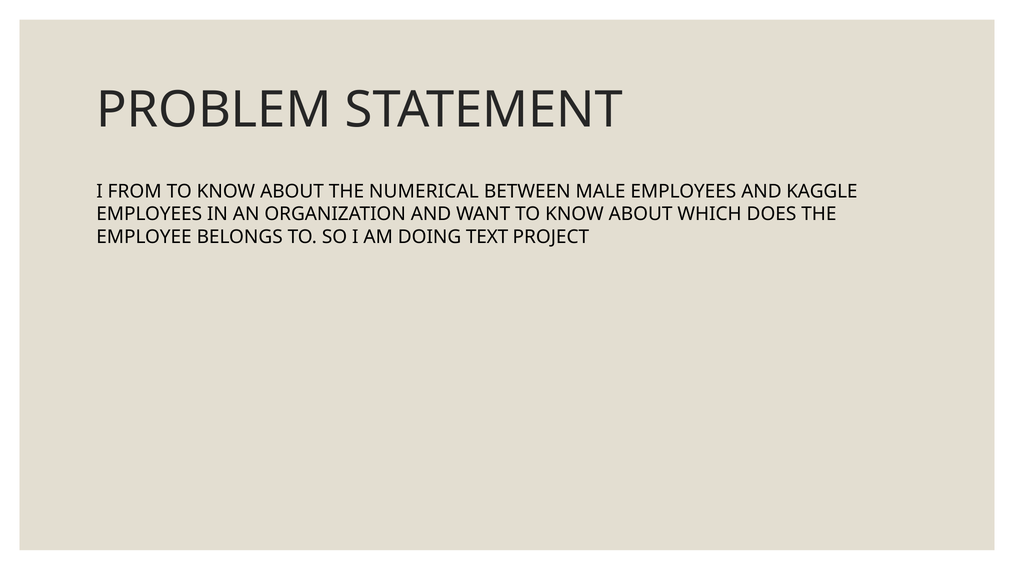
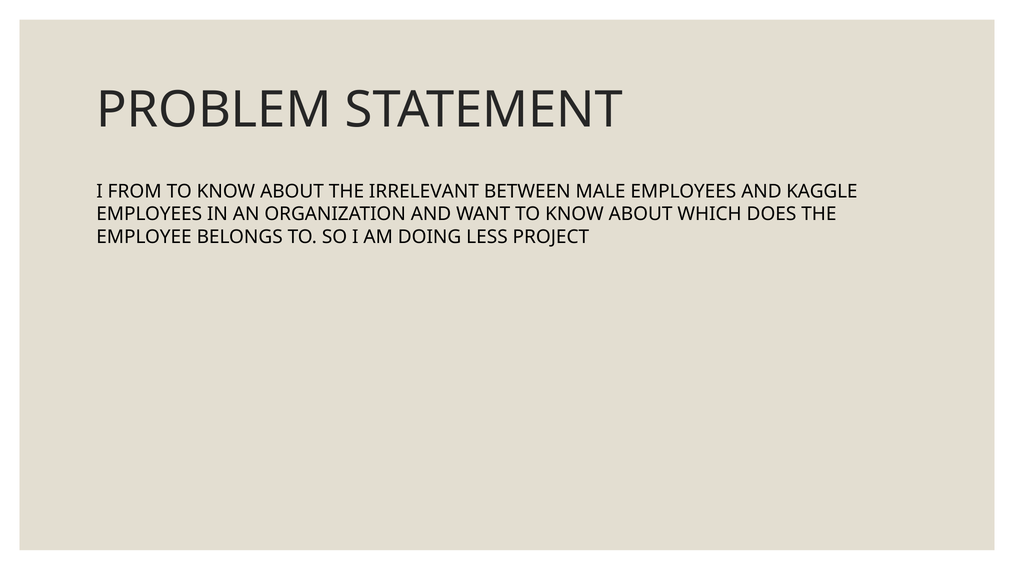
NUMERICAL: NUMERICAL -> IRRELEVANT
TEXT: TEXT -> LESS
